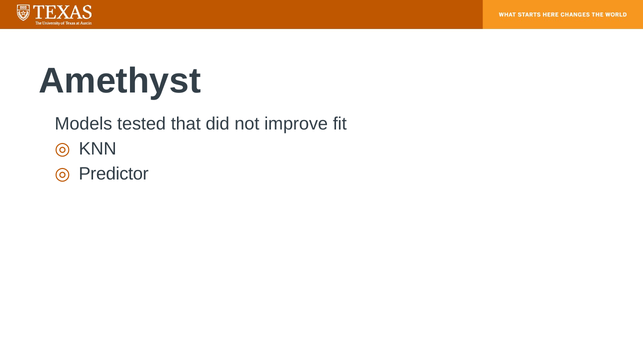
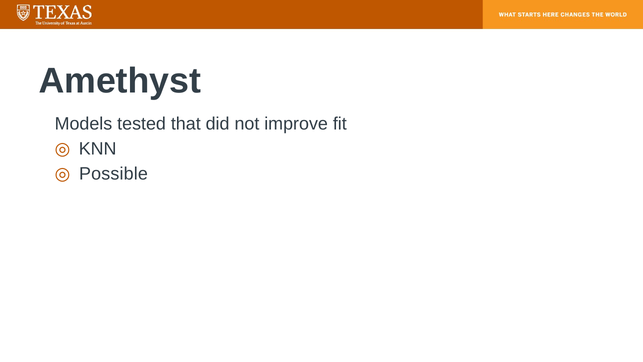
Predictor: Predictor -> Possible
